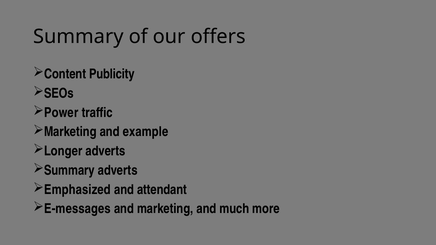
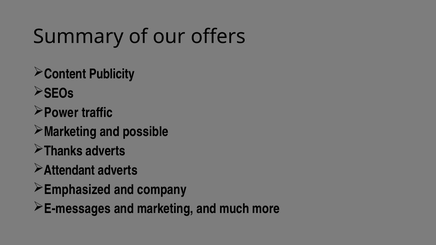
example: example -> possible
Longer: Longer -> Thanks
Summary at (69, 170): Summary -> Attendant
attendant: attendant -> company
